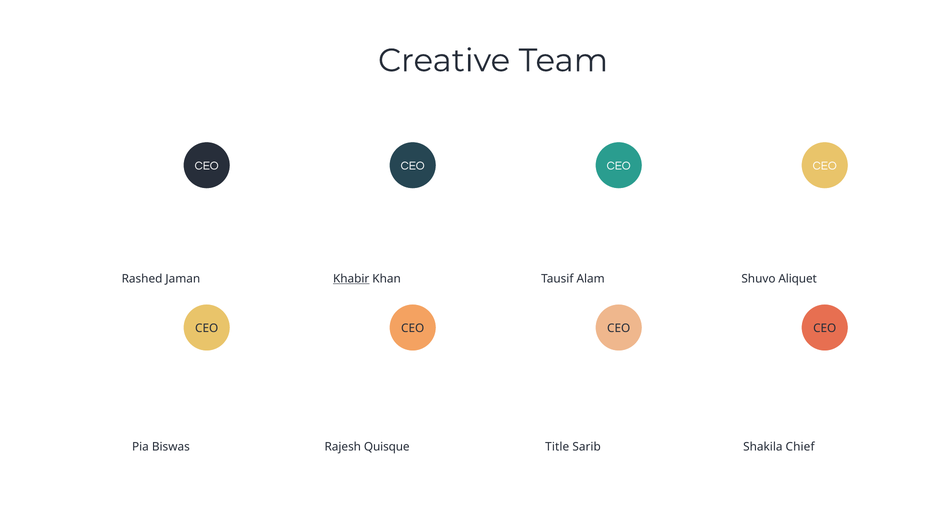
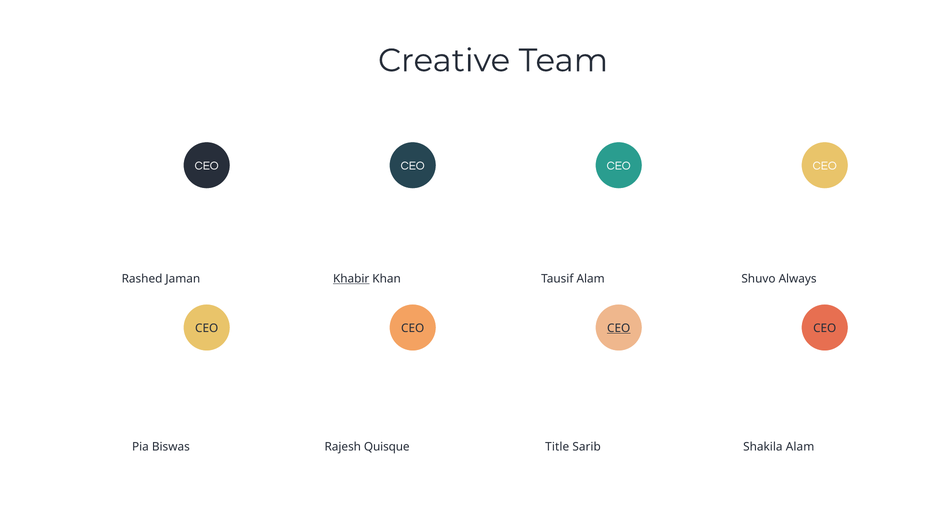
Aliquet: Aliquet -> Always
CEO at (619, 329) underline: none -> present
Shakila Chief: Chief -> Alam
